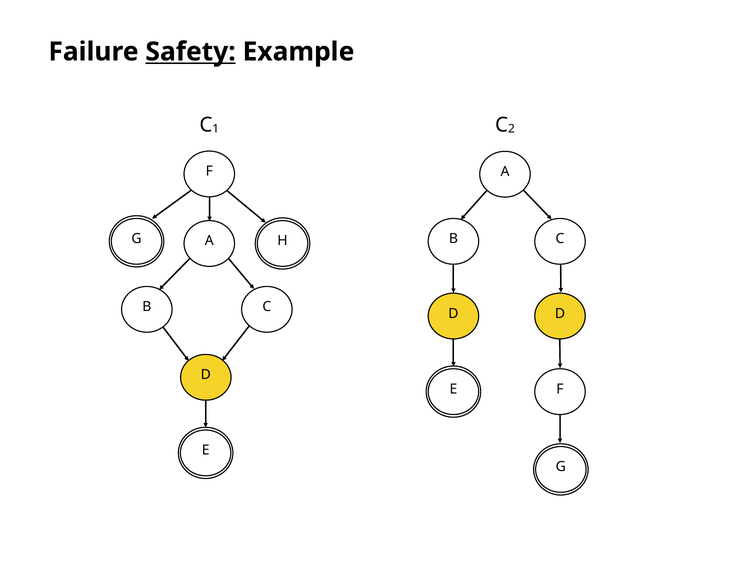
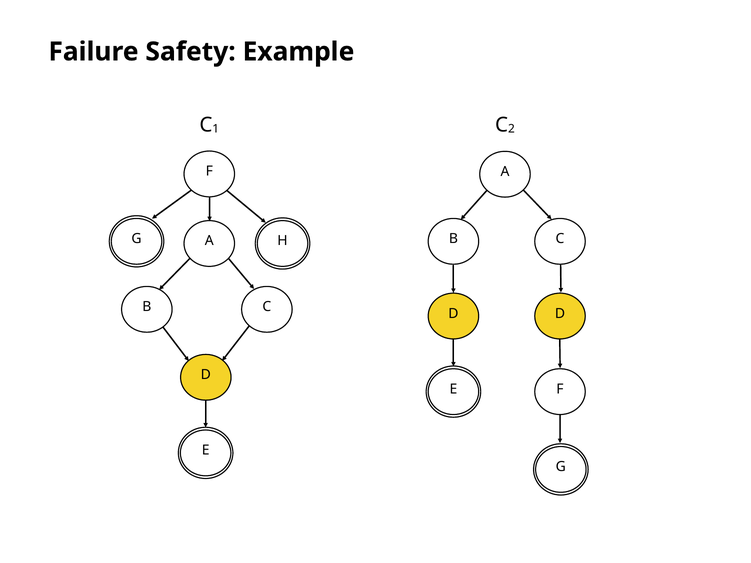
Safety underline: present -> none
